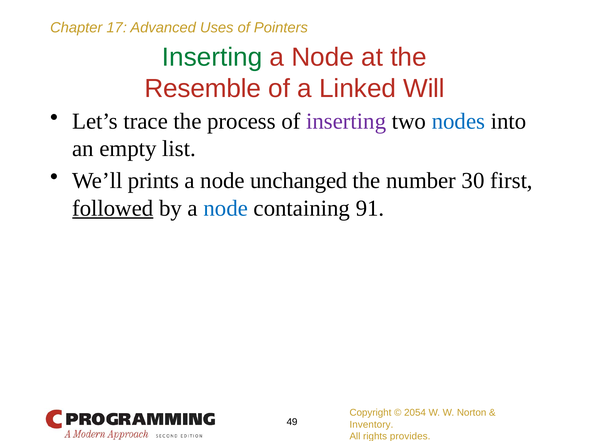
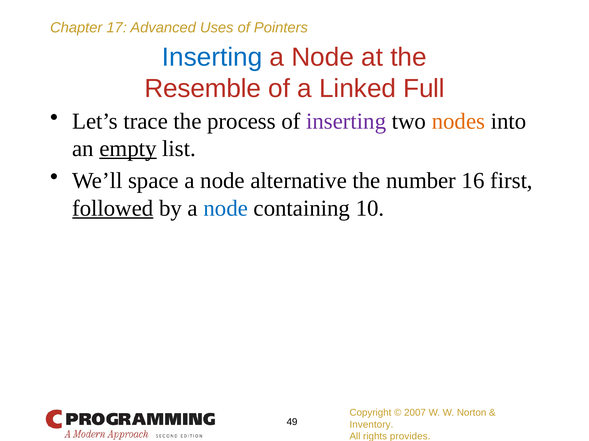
Inserting at (212, 57) colour: green -> blue
Will: Will -> Full
nodes colour: blue -> orange
empty underline: none -> present
prints: prints -> space
unchanged: unchanged -> alternative
30: 30 -> 16
91: 91 -> 10
2054: 2054 -> 2007
